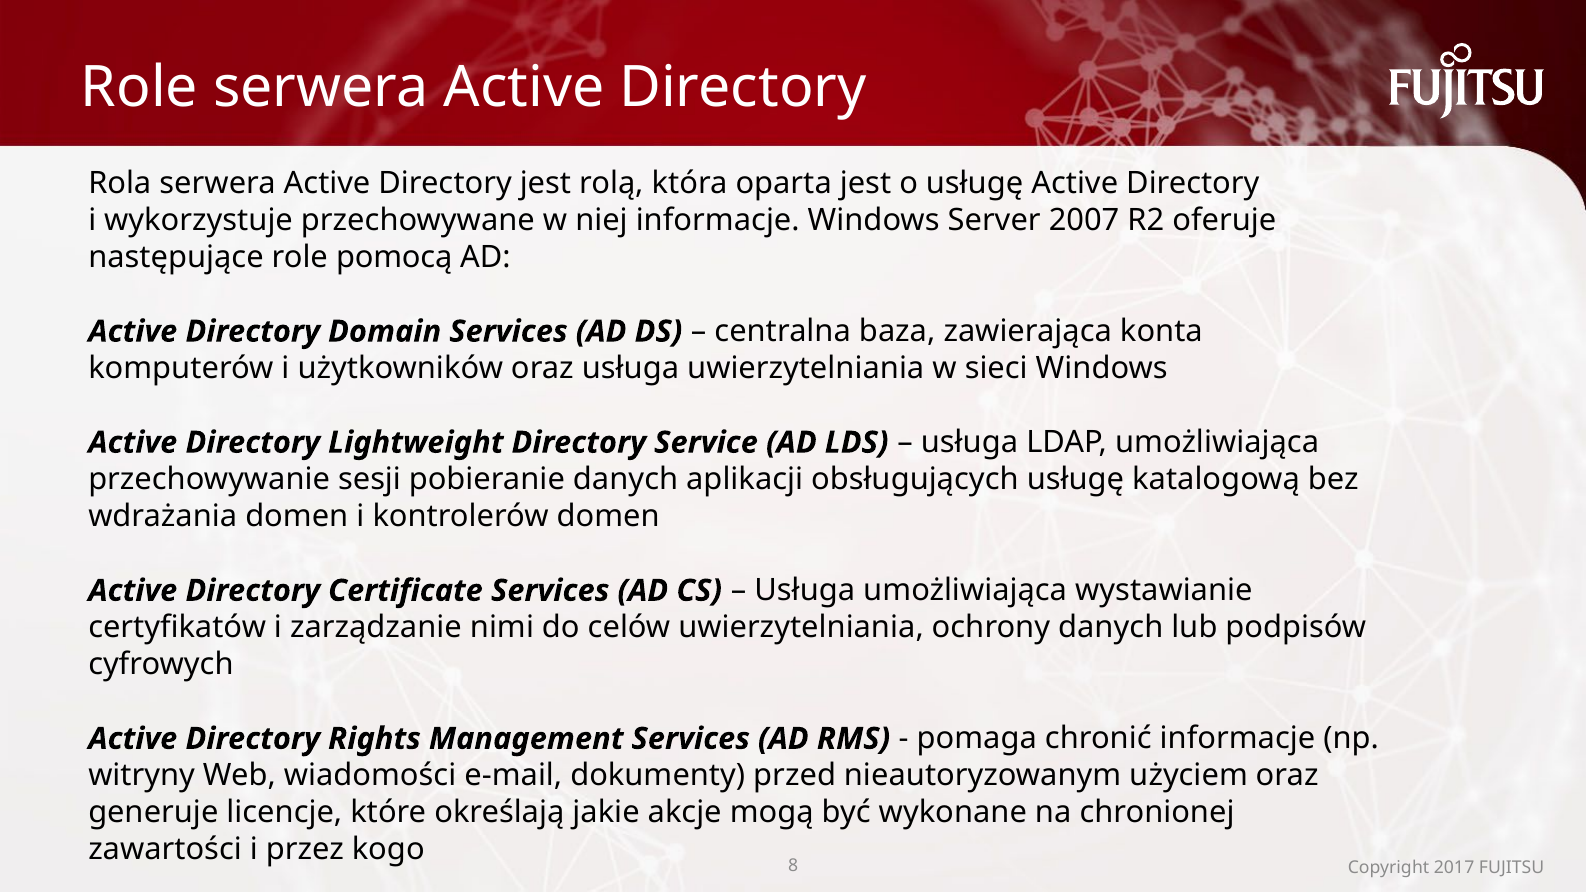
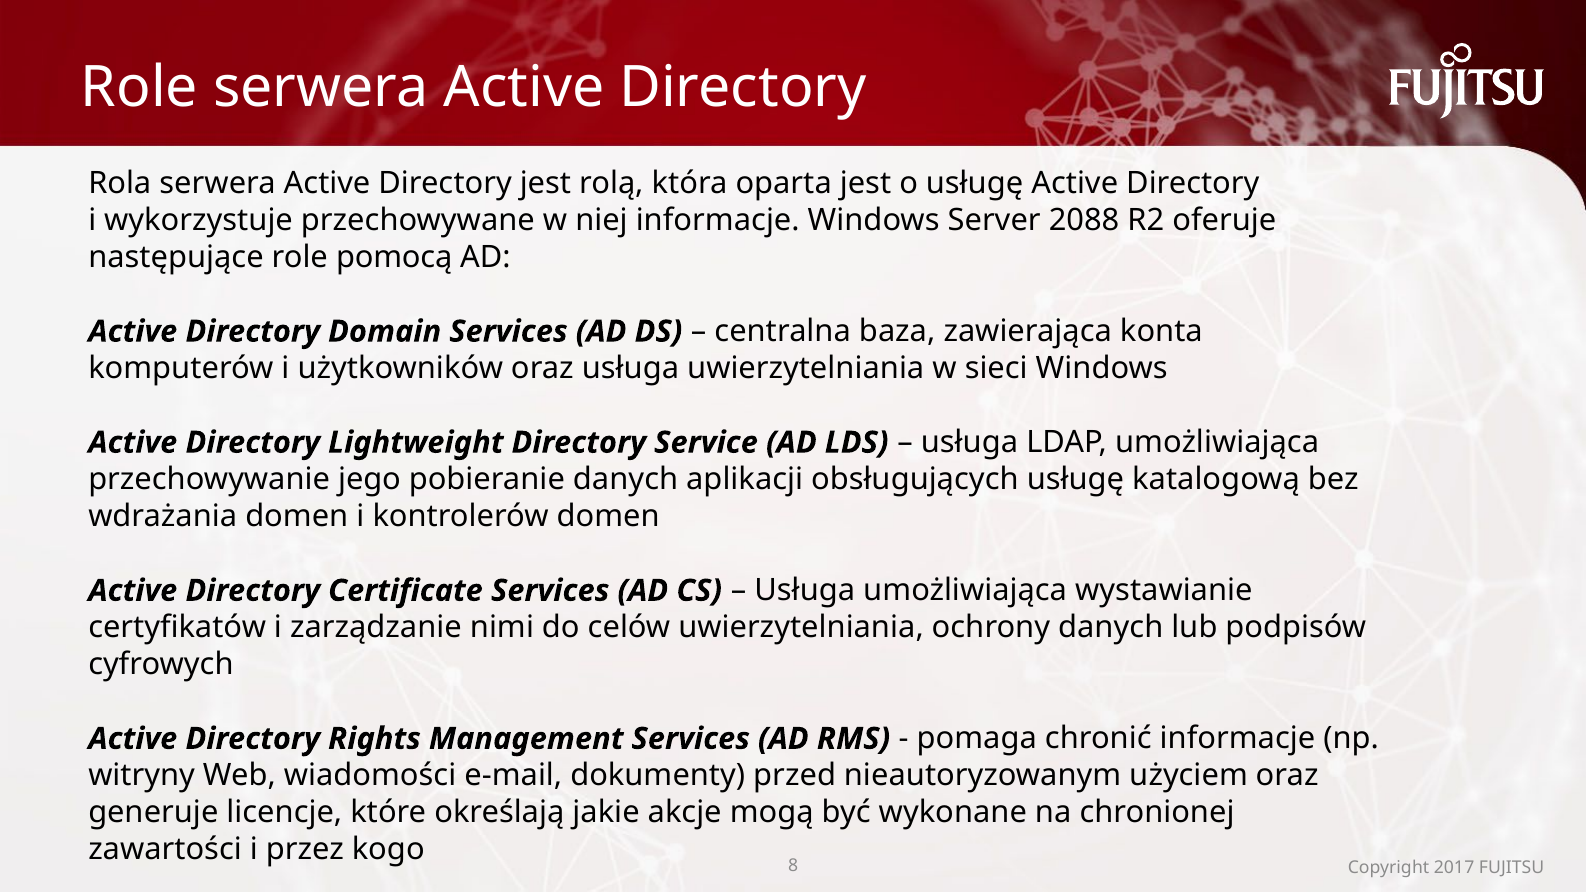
2007: 2007 -> 2088
przechowywanie sesji: sesji -> jego
